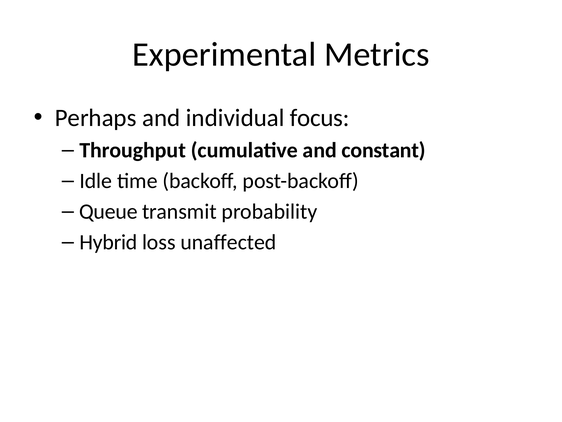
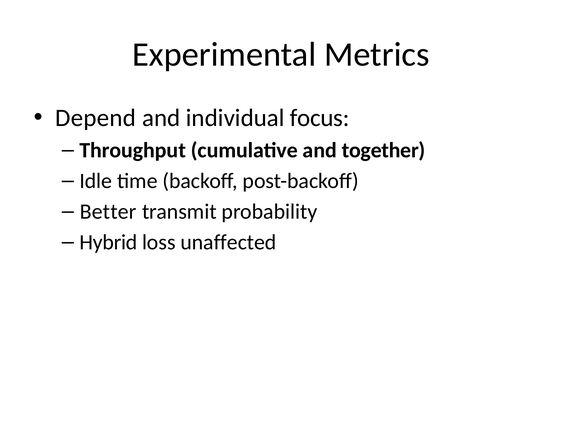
Perhaps: Perhaps -> Depend
constant: constant -> together
Queue: Queue -> Better
